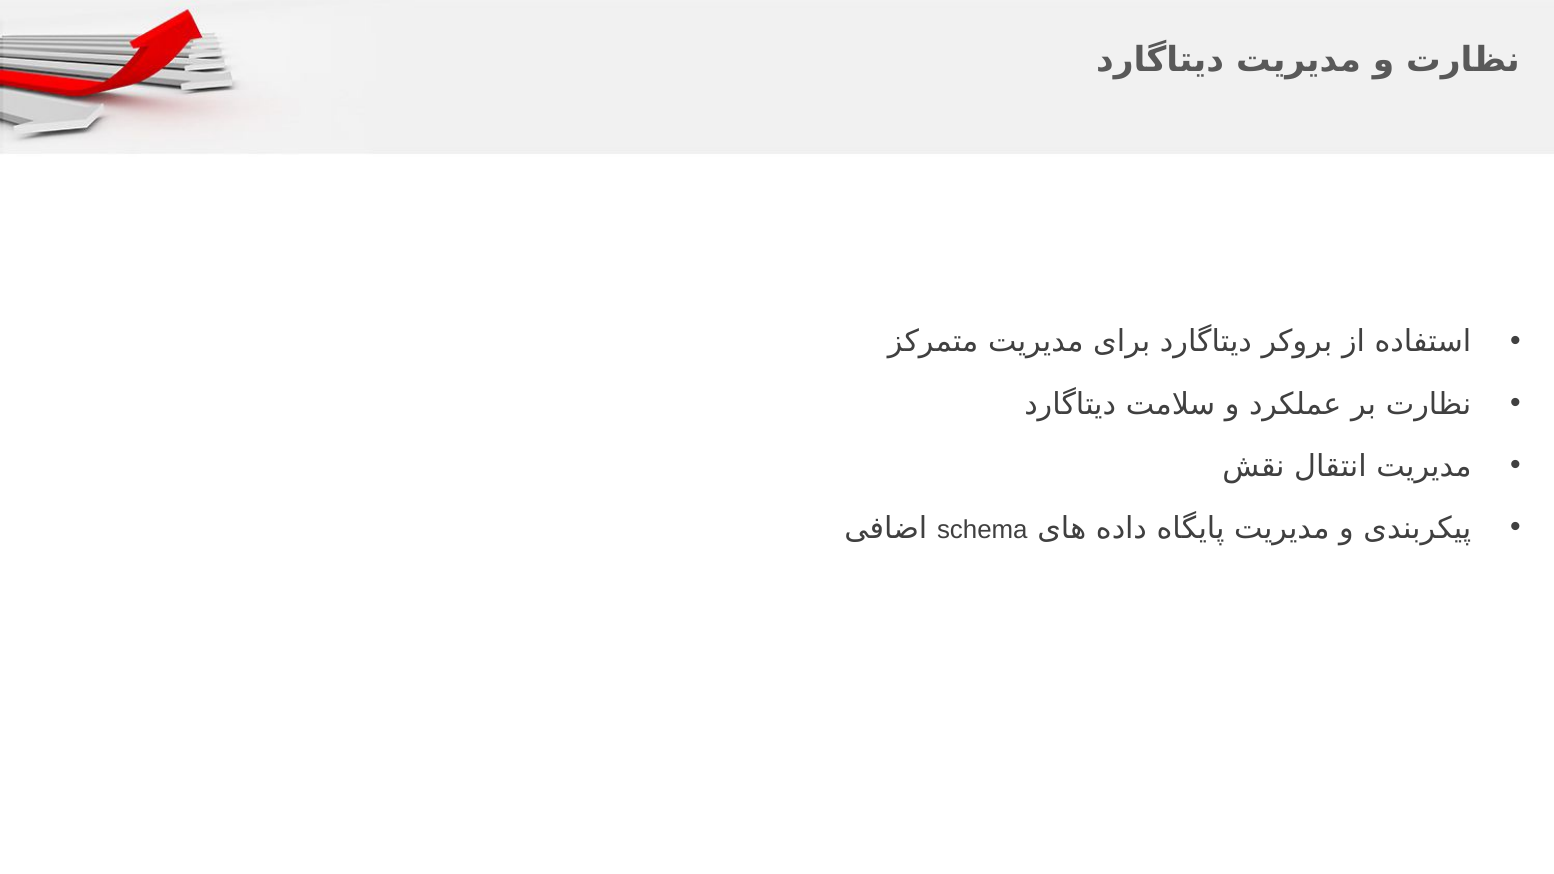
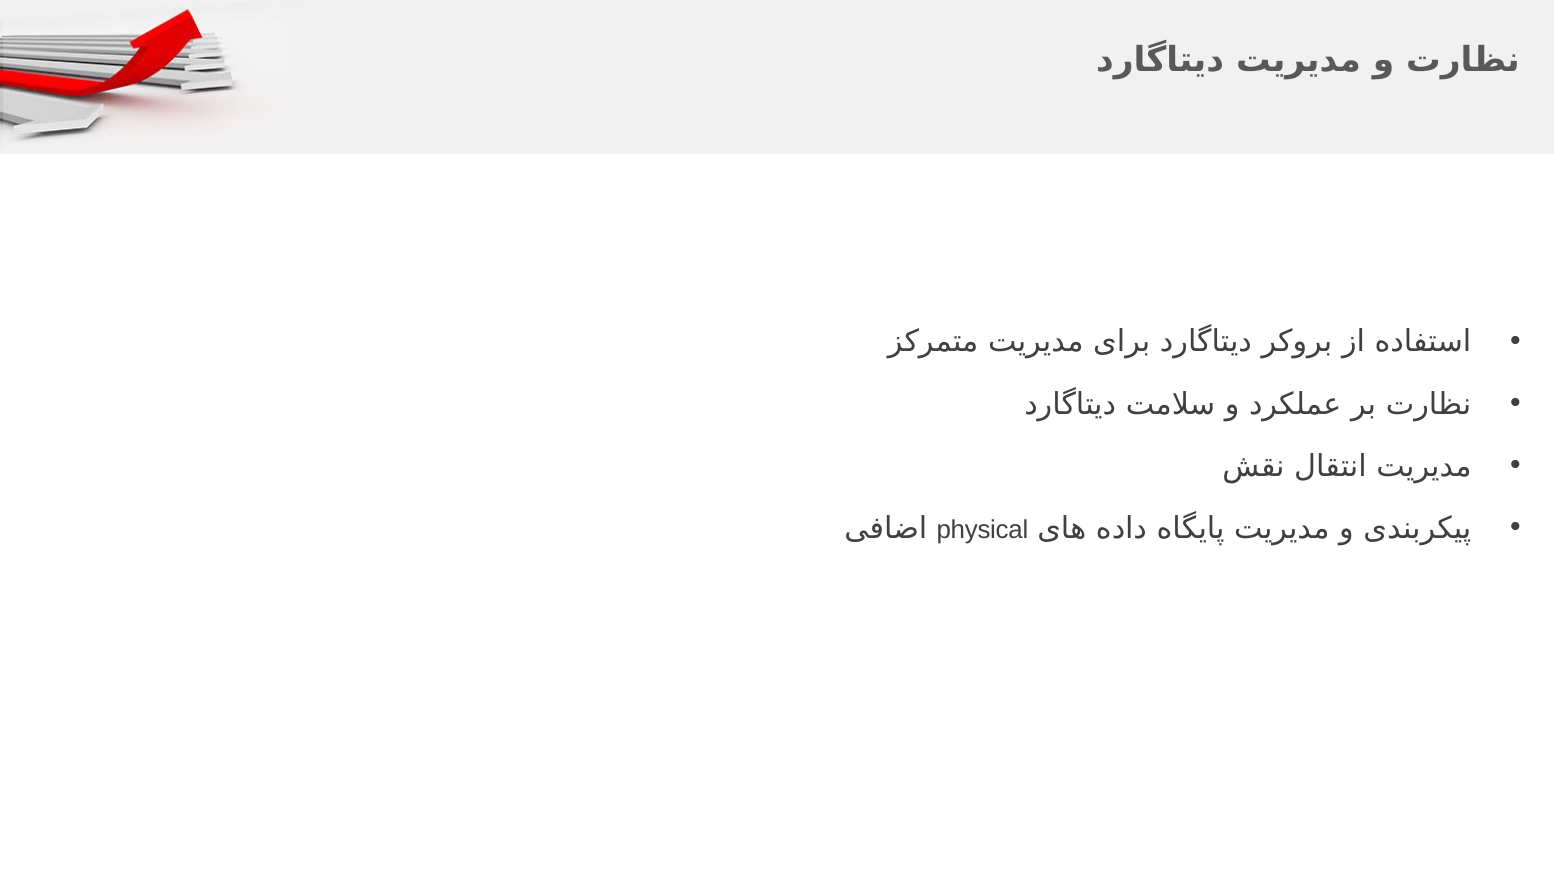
schema: schema -> physical
